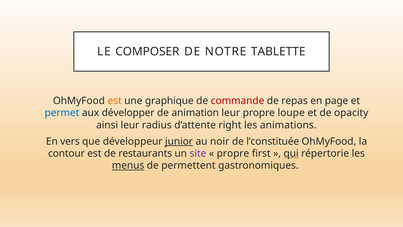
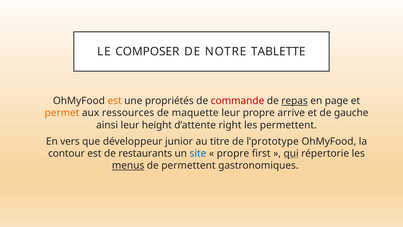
graphique: graphique -> propriétés
repas underline: none -> present
permet colour: blue -> orange
développer: développer -> ressources
animation: animation -> maquette
loupe: loupe -> arrive
opacity: opacity -> gauche
radius: radius -> height
les animations: animations -> permettent
junior underline: present -> none
noir: noir -> titre
l’constituée: l’constituée -> l’prototype
site colour: purple -> blue
